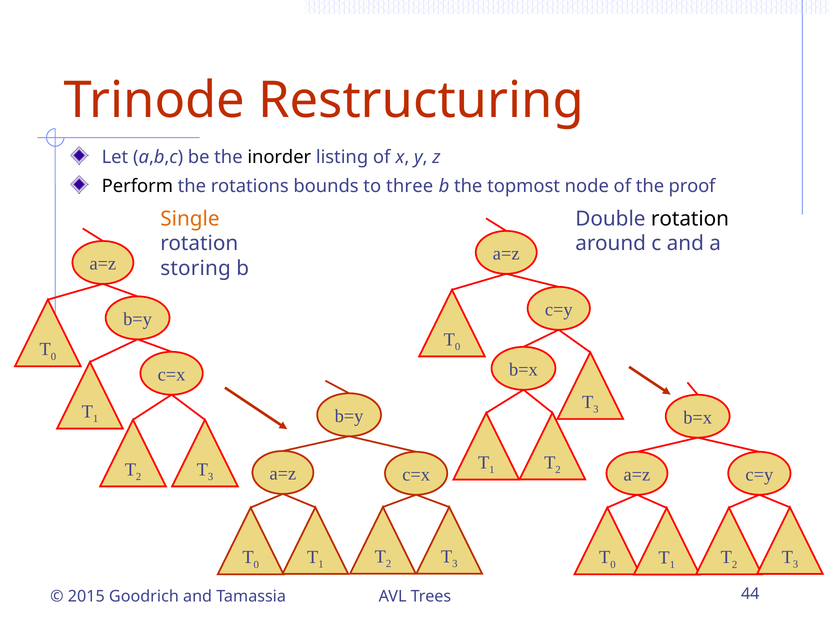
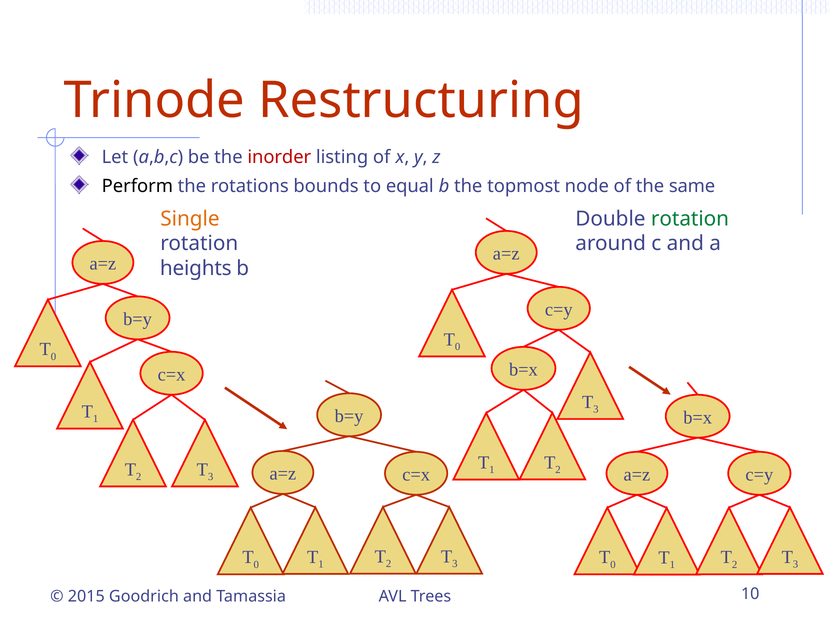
inorder colour: black -> red
three: three -> equal
proof: proof -> same
rotation at (690, 219) colour: black -> green
storing: storing -> heights
44: 44 -> 10
